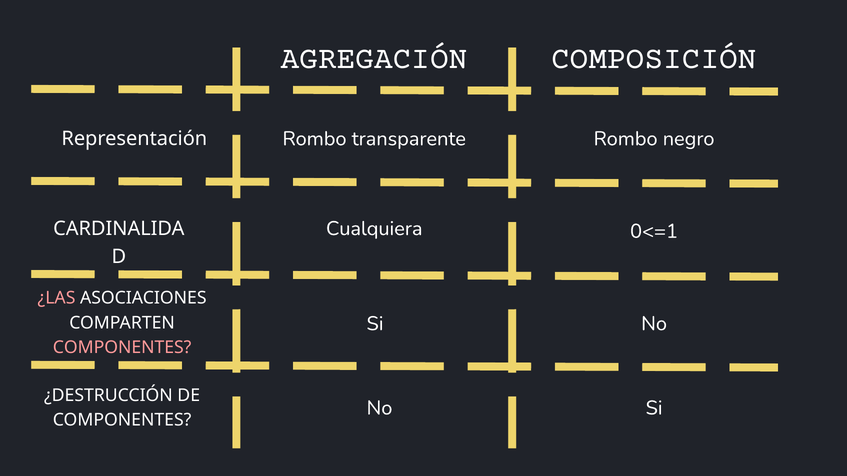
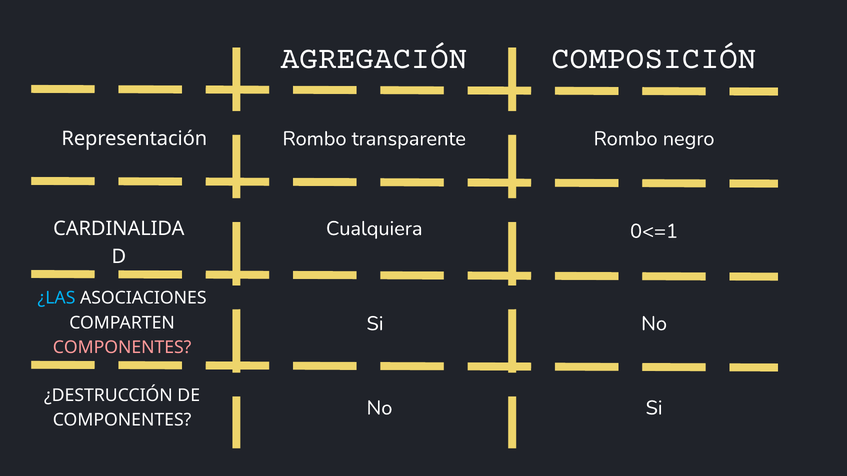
¿LAS colour: pink -> light blue
